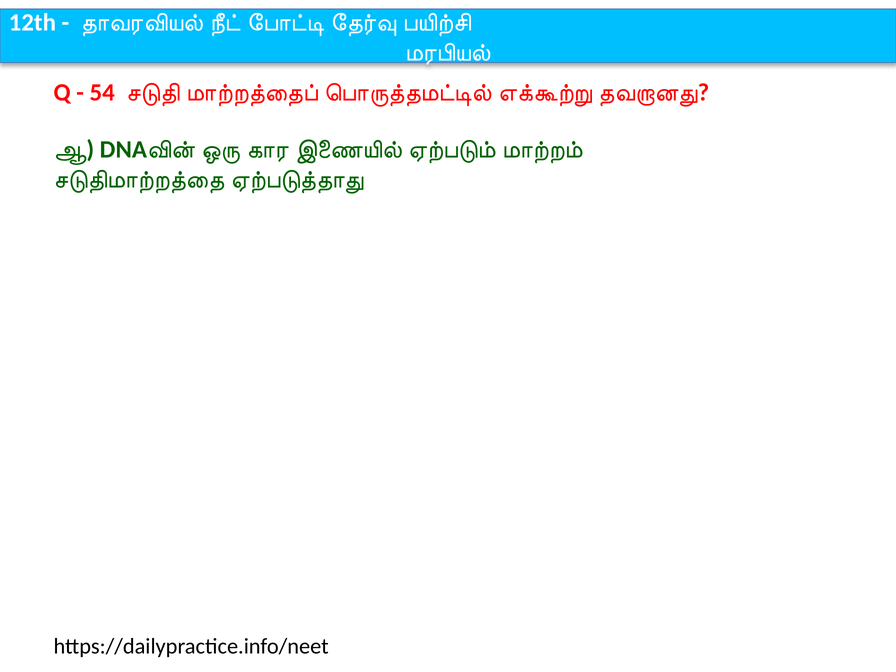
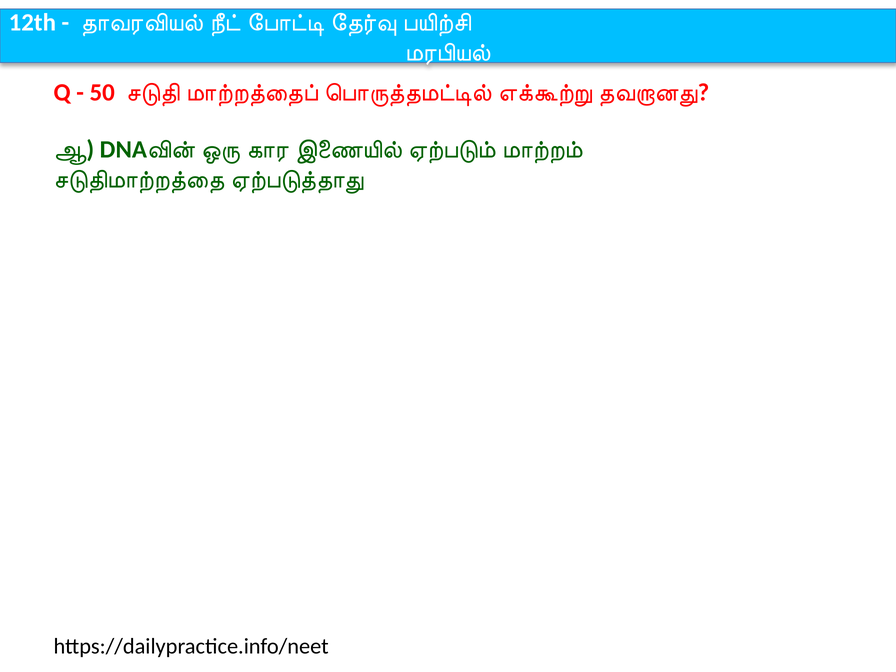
54: 54 -> 50
